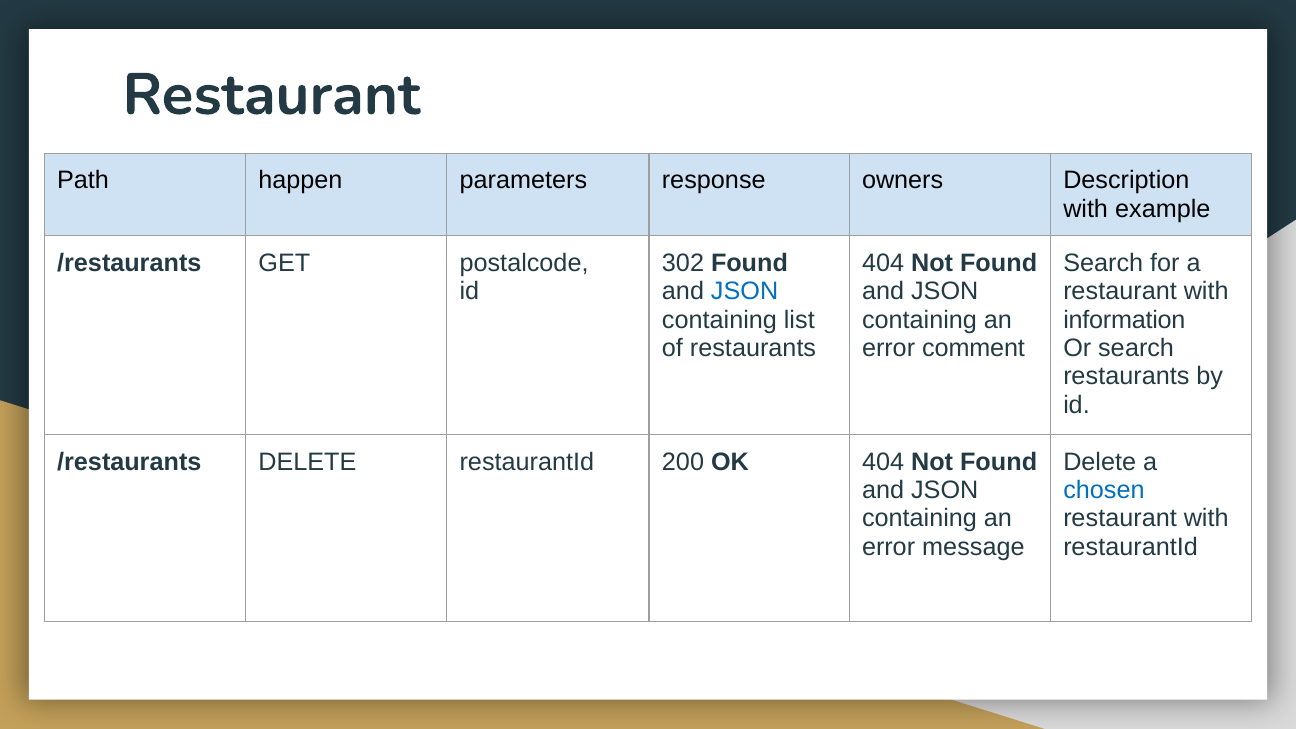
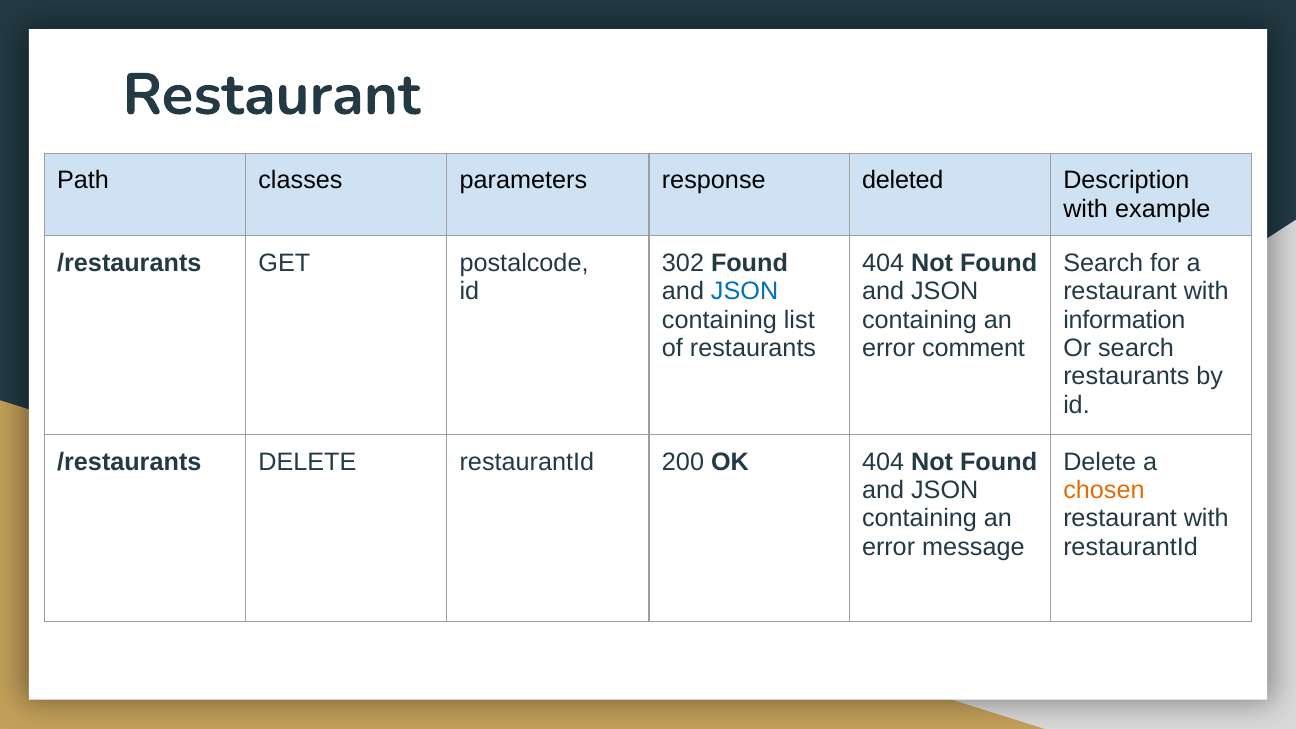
happen: happen -> classes
owners: owners -> deleted
chosen colour: blue -> orange
